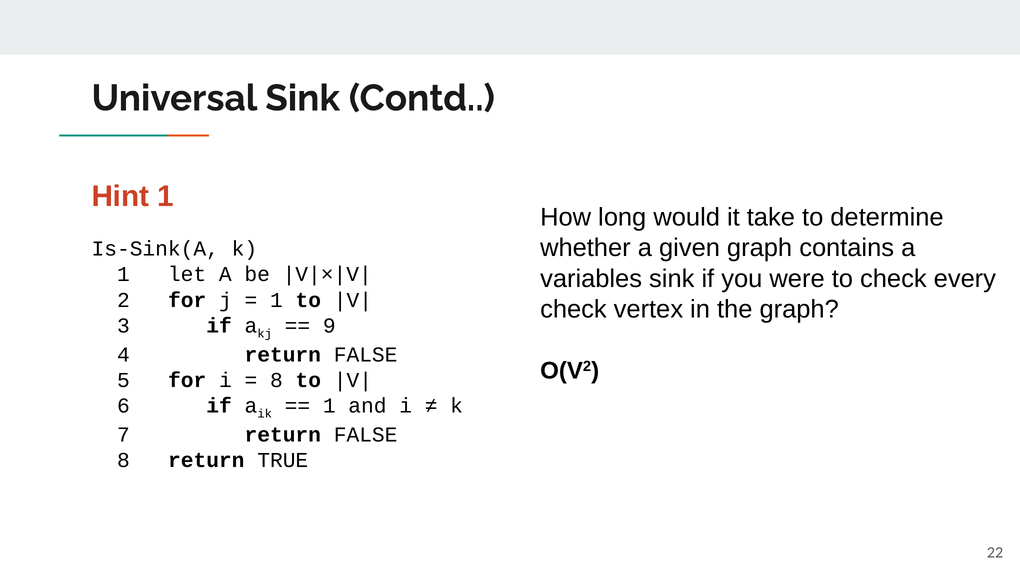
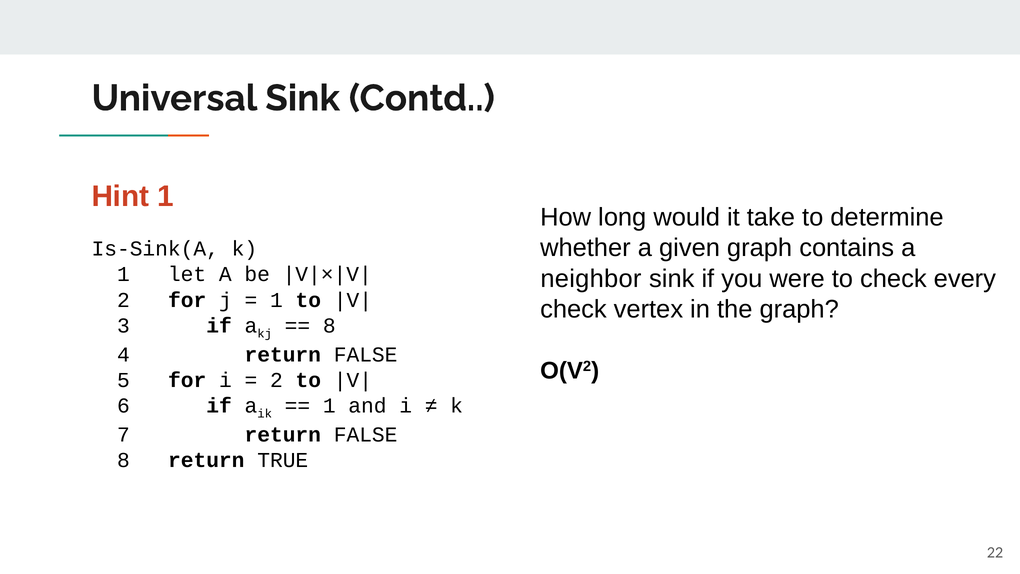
variables: variables -> neighbor
9 at (329, 325): 9 -> 8
8 at (276, 380): 8 -> 2
